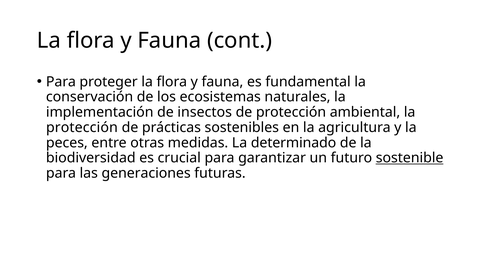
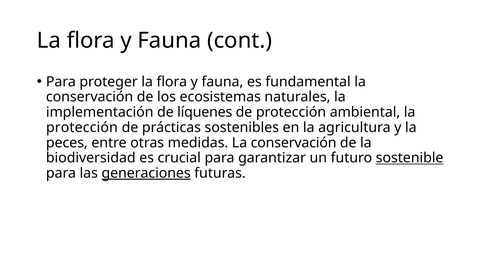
insectos: insectos -> líquenes
medidas La determinado: determinado -> conservación
generaciones underline: none -> present
